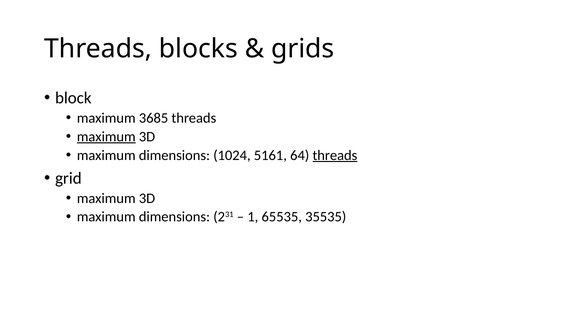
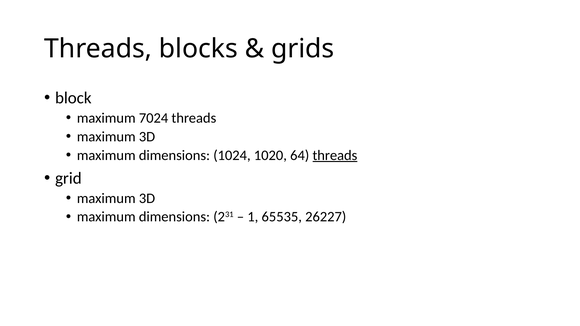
3685: 3685 -> 7024
maximum at (106, 137) underline: present -> none
5161: 5161 -> 1020
35535: 35535 -> 26227
